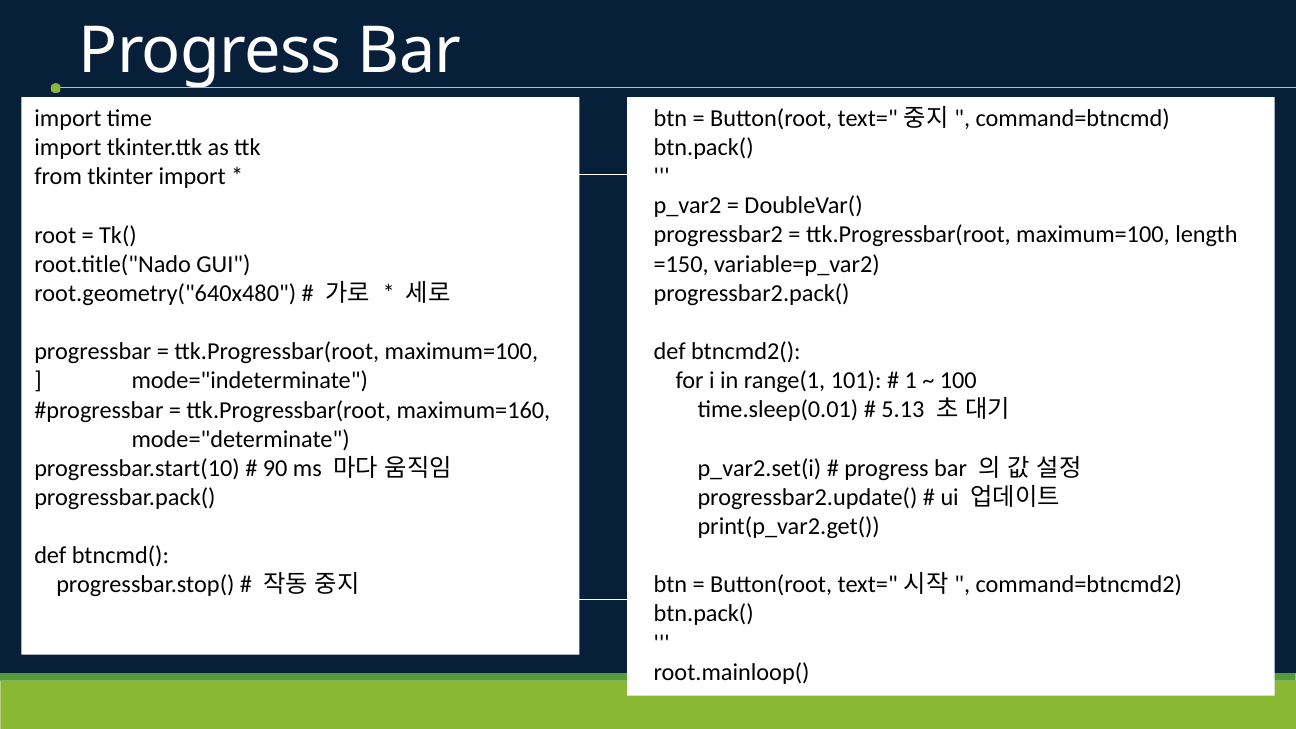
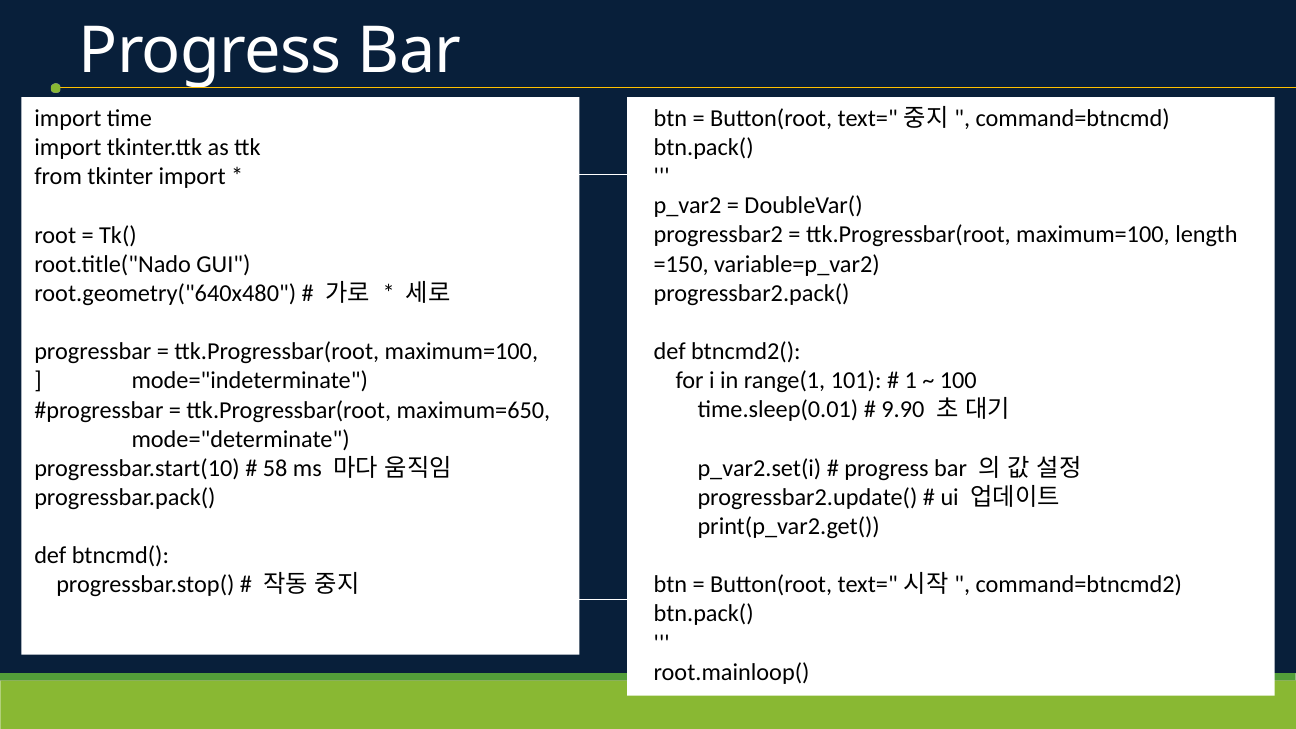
5.13: 5.13 -> 9.90
maximum=160: maximum=160 -> maximum=650
90: 90 -> 58
